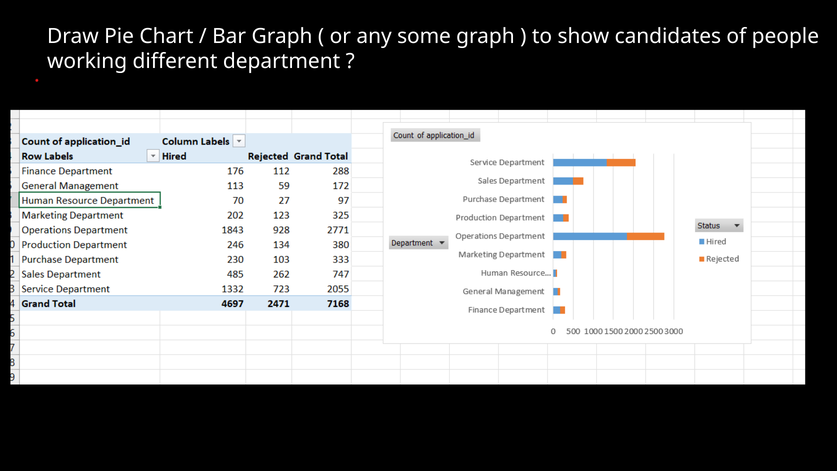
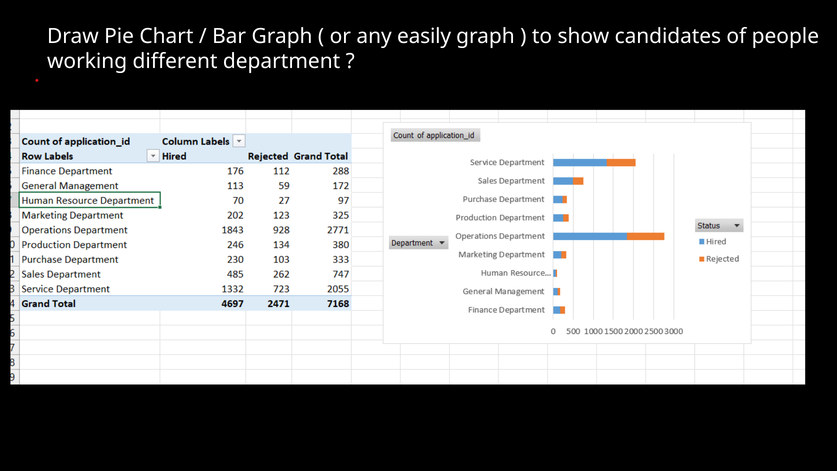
some: some -> easily
